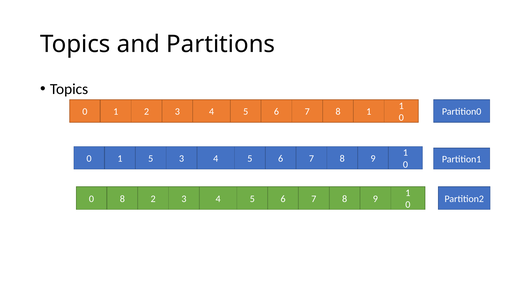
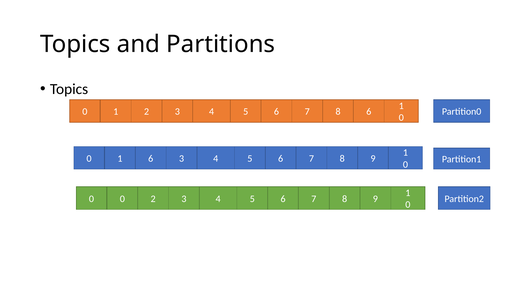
8 1: 1 -> 6
1 5: 5 -> 6
8 at (122, 199): 8 -> 0
